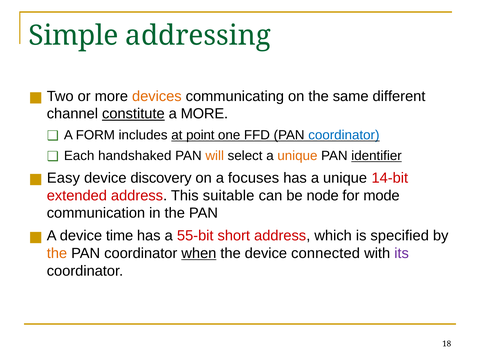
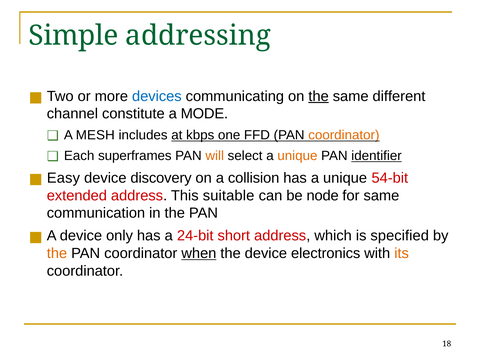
devices colour: orange -> blue
the at (319, 96) underline: none -> present
constitute underline: present -> none
a MORE: MORE -> MODE
FORM: FORM -> MESH
point: point -> kbps
coordinator at (344, 135) colour: blue -> orange
handshaked: handshaked -> superframes
focuses: focuses -> collision
14-bit: 14-bit -> 54-bit
for mode: mode -> same
time: time -> only
55-bit: 55-bit -> 24-bit
connected: connected -> electronics
its colour: purple -> orange
